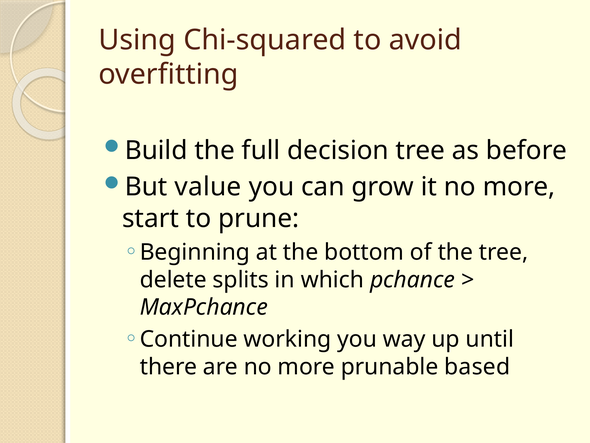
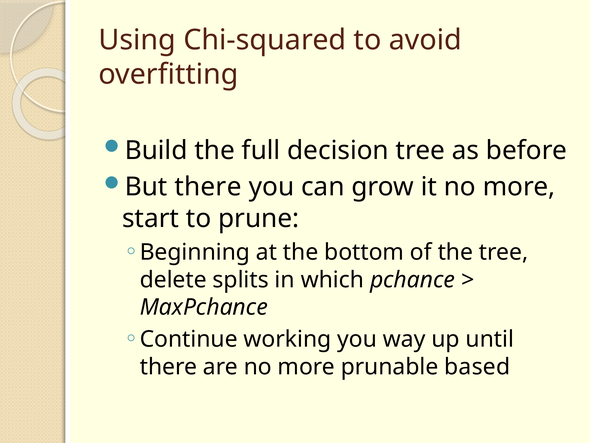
But value: value -> there
